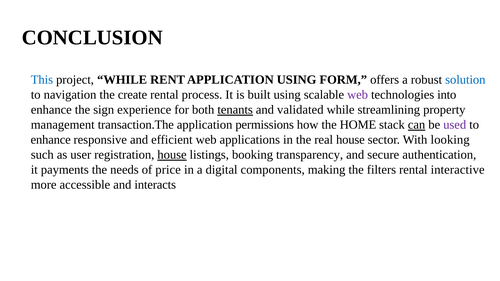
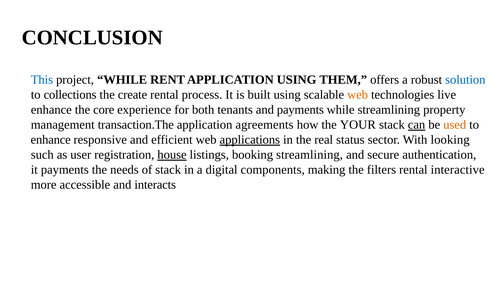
FORM: FORM -> THEM
navigation: navigation -> collections
web at (358, 95) colour: purple -> orange
into: into -> live
sign: sign -> core
tenants underline: present -> none
and validated: validated -> payments
permissions: permissions -> agreements
HOME: HOME -> YOUR
used colour: purple -> orange
applications underline: none -> present
real house: house -> status
booking transparency: transparency -> streamlining
of price: price -> stack
